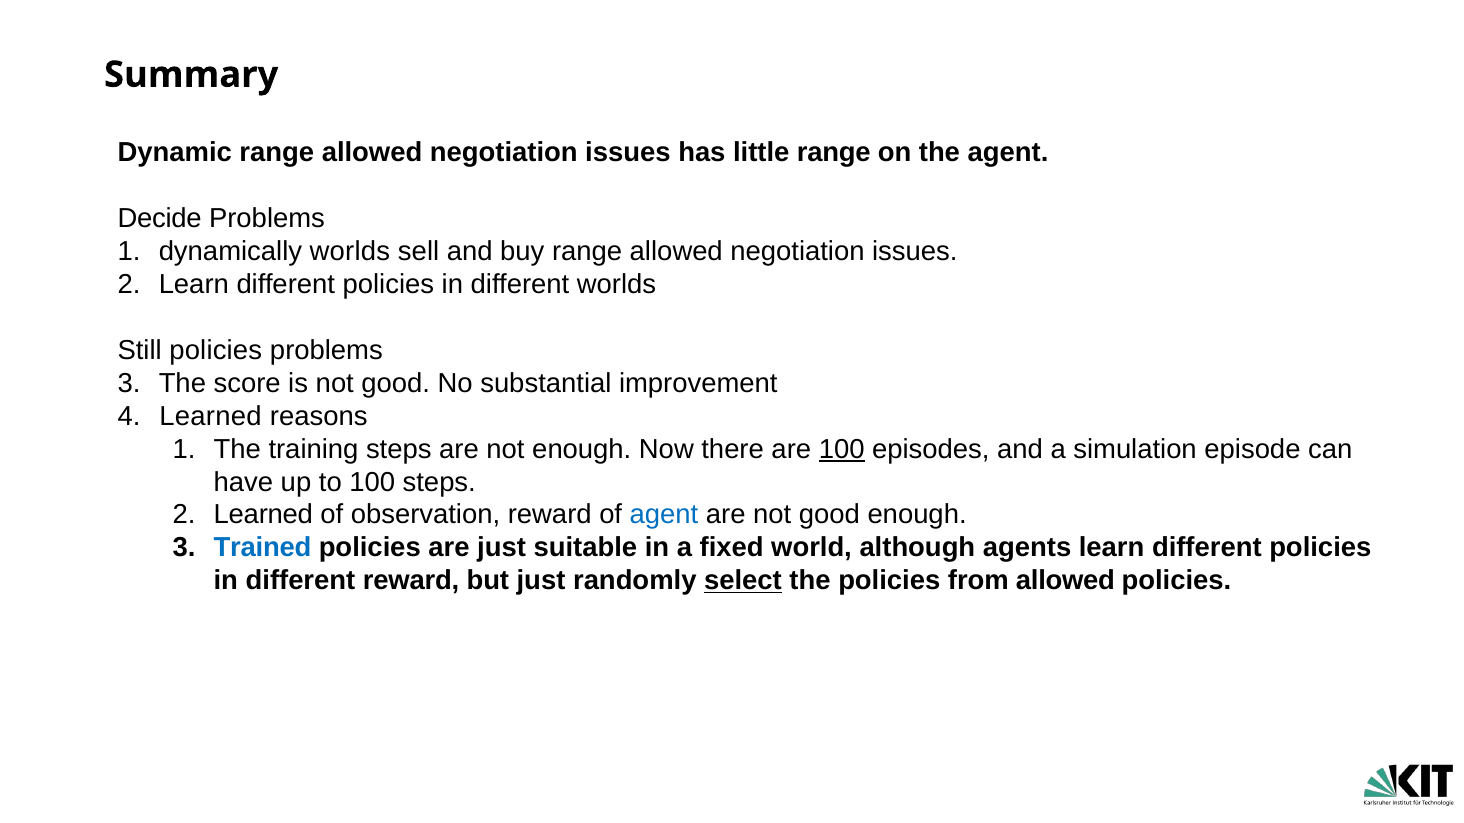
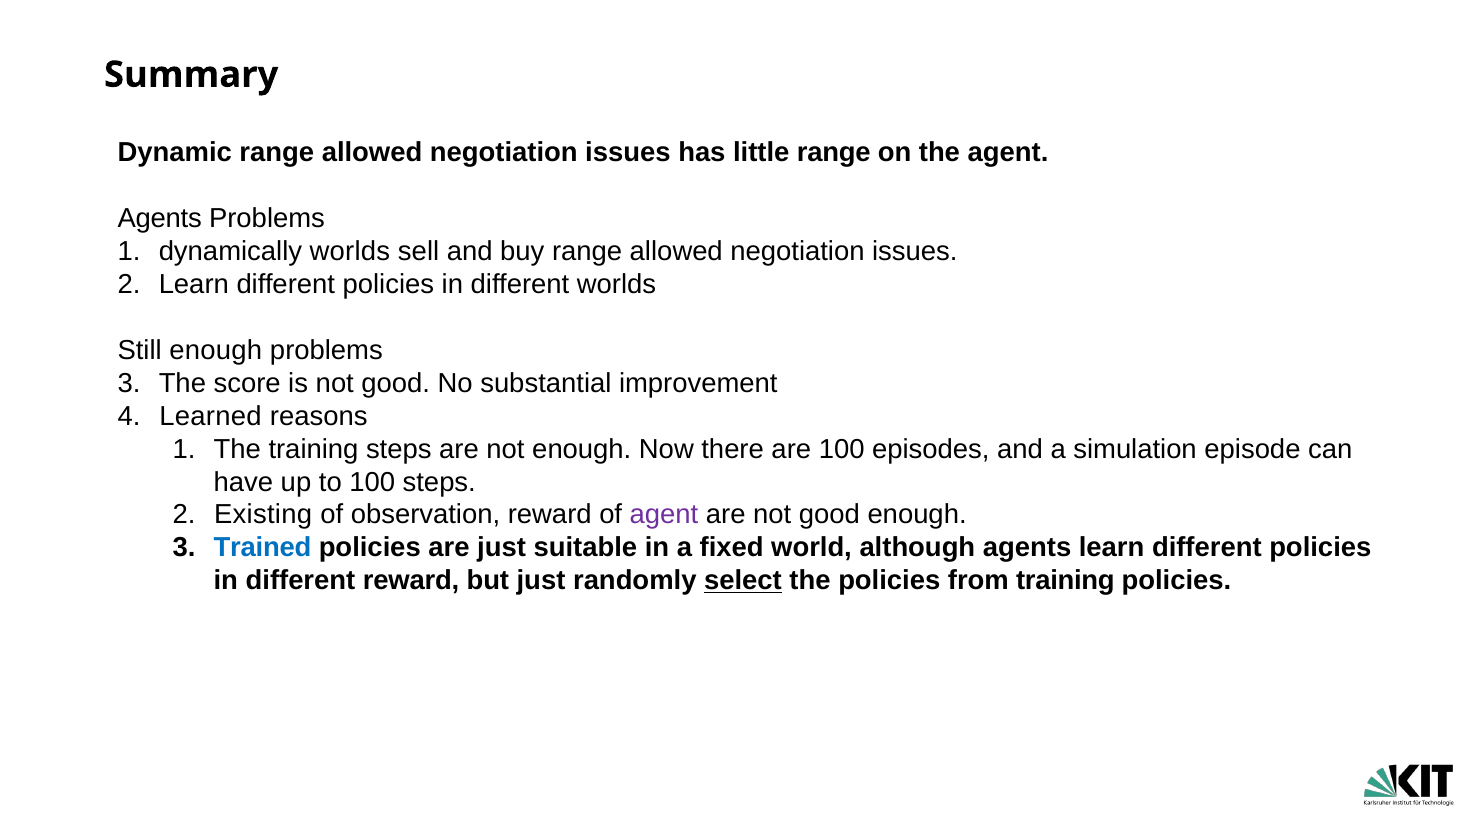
Decide at (160, 219): Decide -> Agents
Still policies: policies -> enough
100 at (842, 449) underline: present -> none
Learned at (263, 515): Learned -> Existing
agent at (664, 515) colour: blue -> purple
from allowed: allowed -> training
